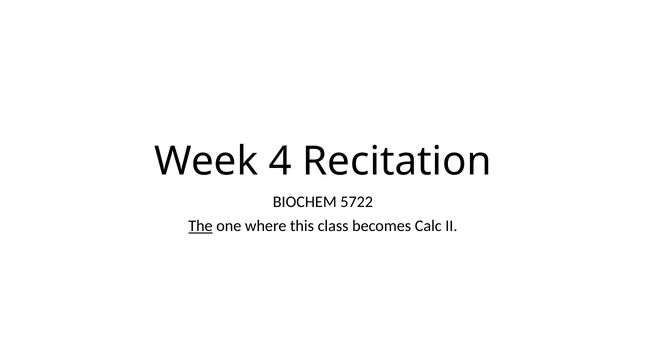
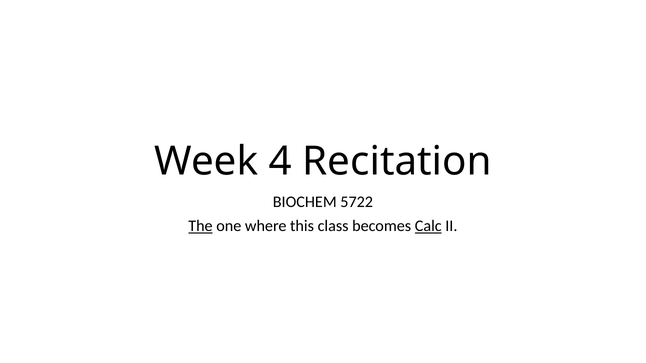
Calc underline: none -> present
